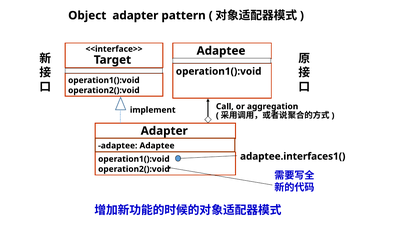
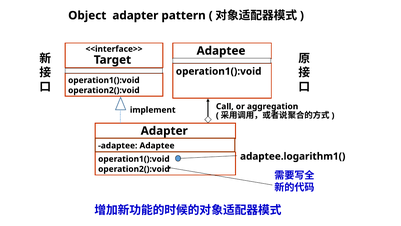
adaptee.interfaces1(: adaptee.interfaces1( -> adaptee.logarithm1(
